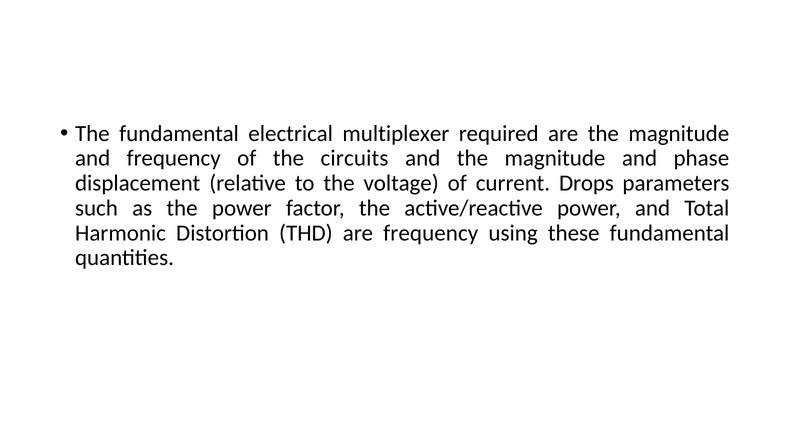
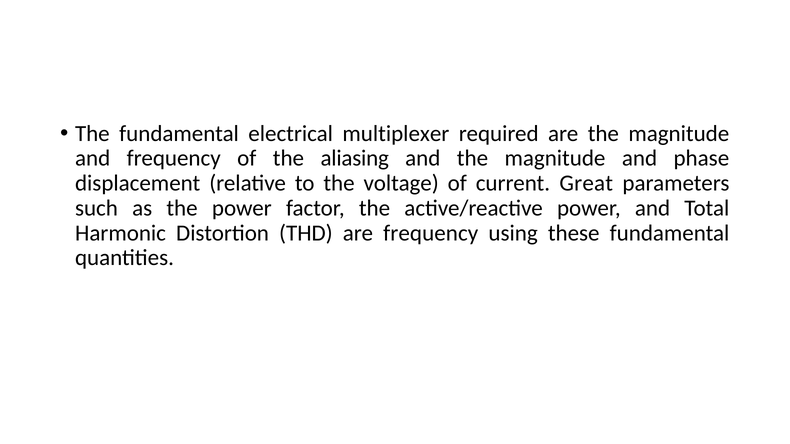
circuits: circuits -> aliasing
Drops: Drops -> Great
